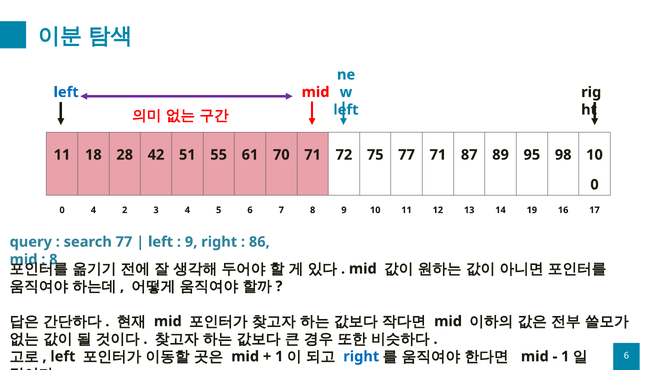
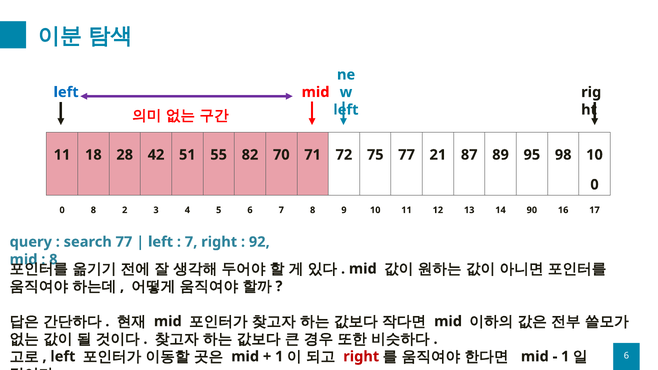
61: 61 -> 82
77 71: 71 -> 21
0 4: 4 -> 8
19: 19 -> 90
9 at (191, 242): 9 -> 7
86: 86 -> 92
right at (361, 357) colour: blue -> red
